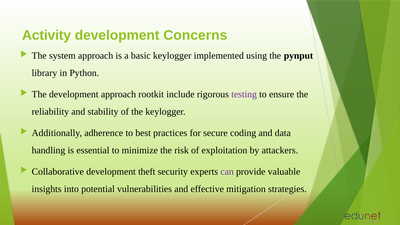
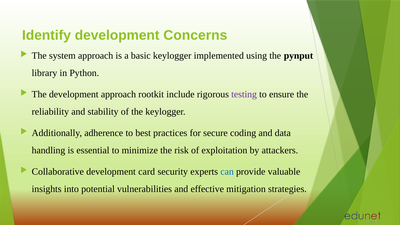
Activity: Activity -> Identify
theft: theft -> card
can colour: purple -> blue
